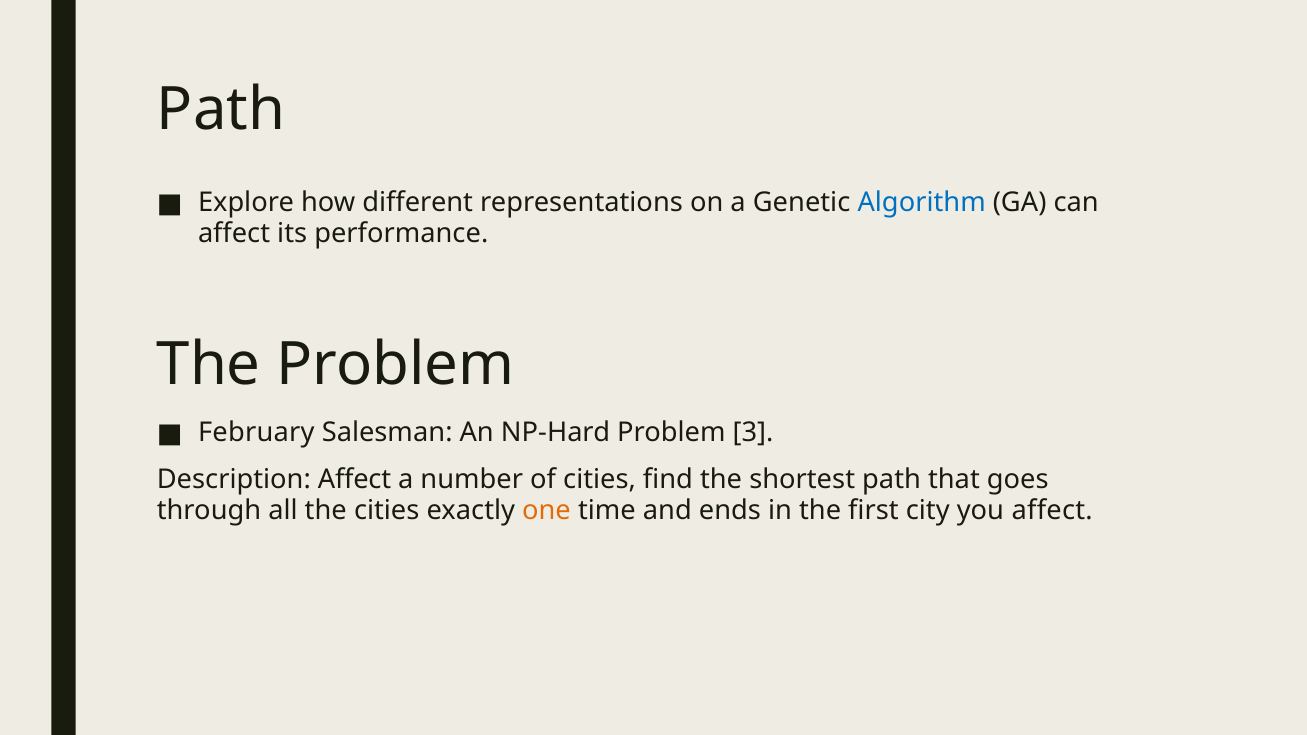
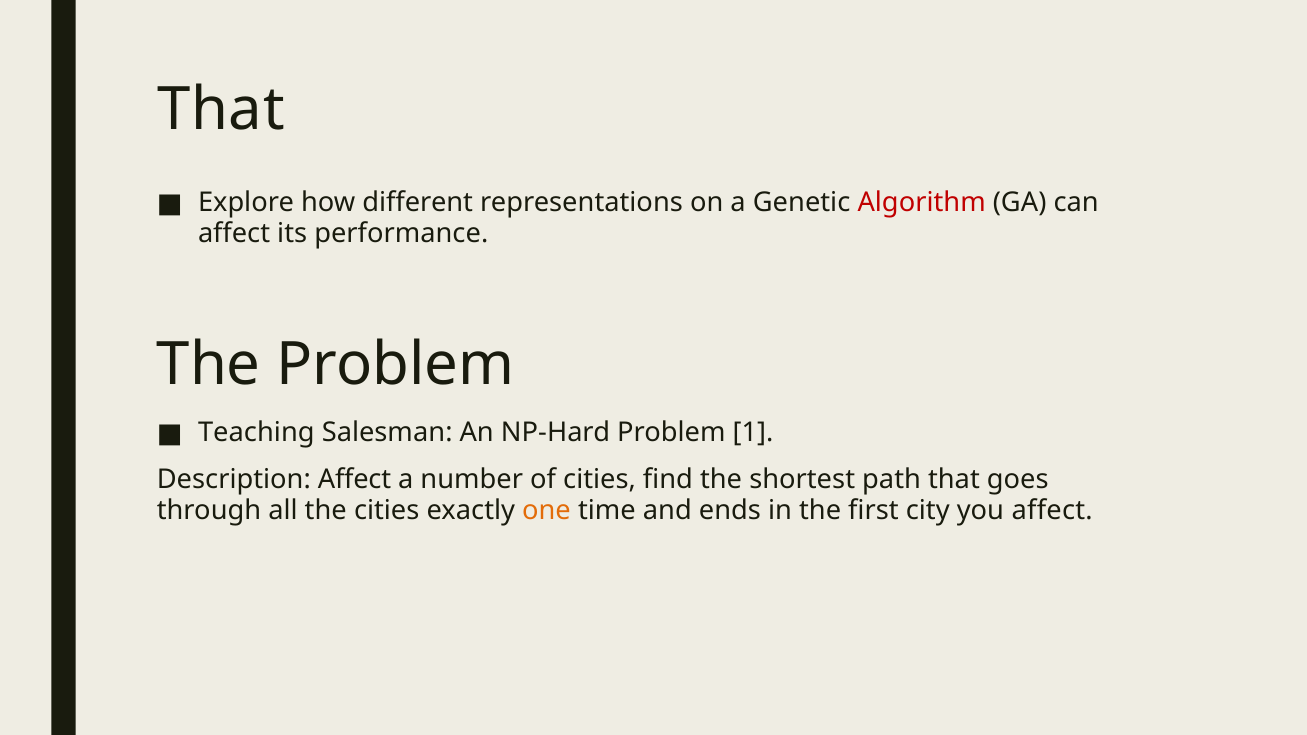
Path at (221, 110): Path -> That
Algorithm colour: blue -> red
February: February -> Teaching
3: 3 -> 1
